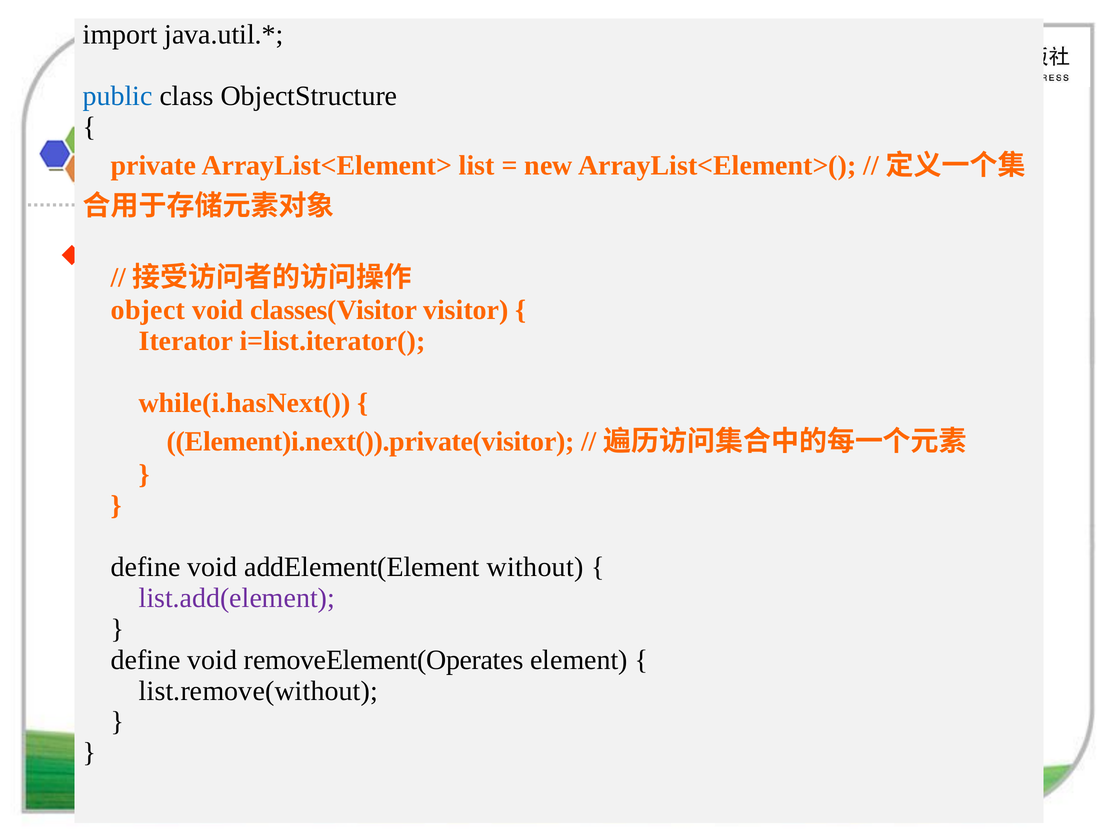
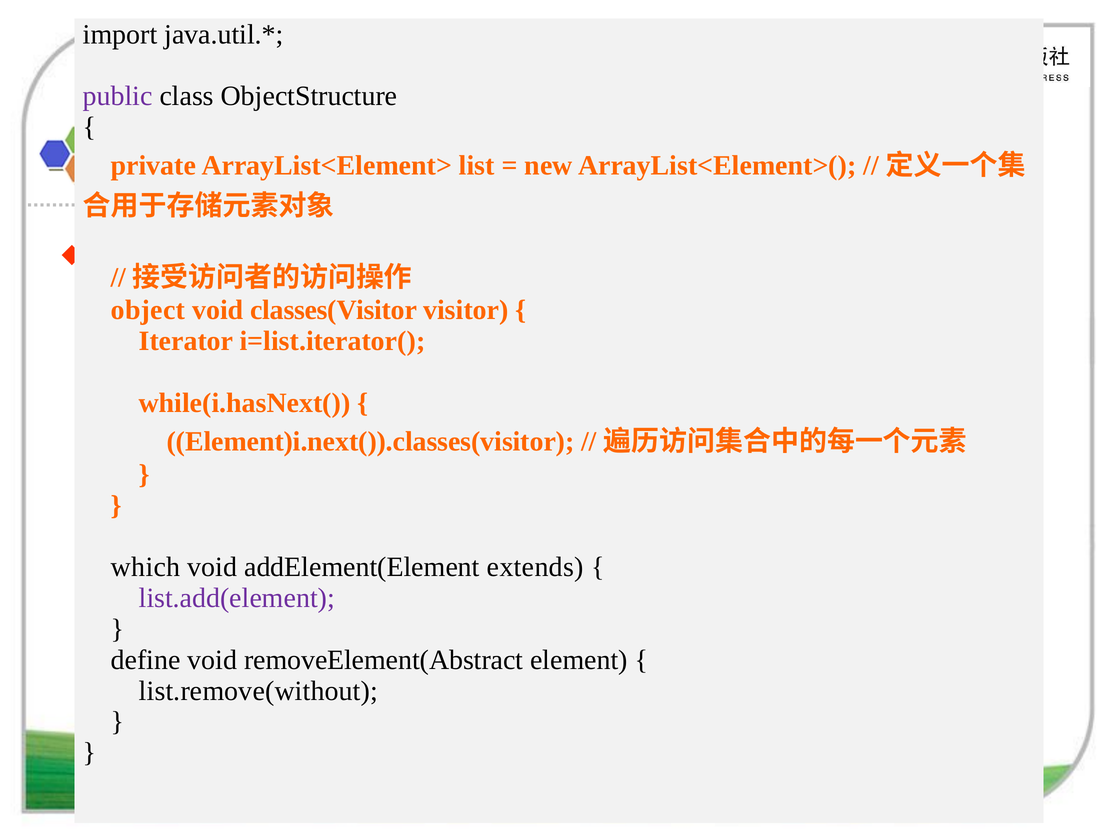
public colour: blue -> purple
Element)i.next()).private(visitor: Element)i.next()).private(visitor -> Element)i.next()).classes(visitor
define at (146, 567): define -> which
without: without -> extends
removeElement(Operates: removeElement(Operates -> removeElement(Abstract
